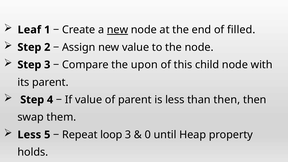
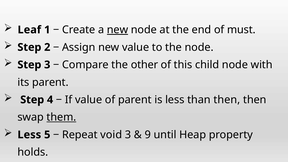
filled: filled -> must
upon: upon -> other
them underline: none -> present
loop: loop -> void
0: 0 -> 9
